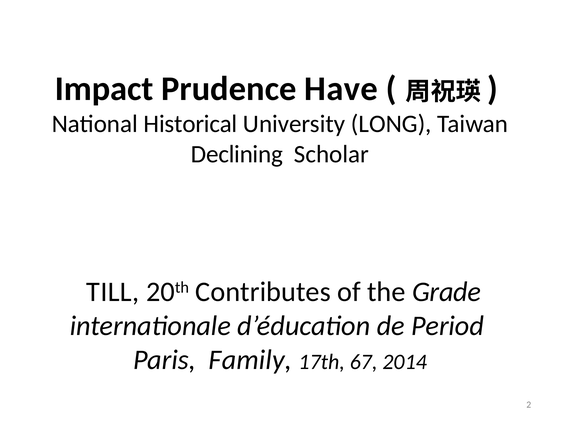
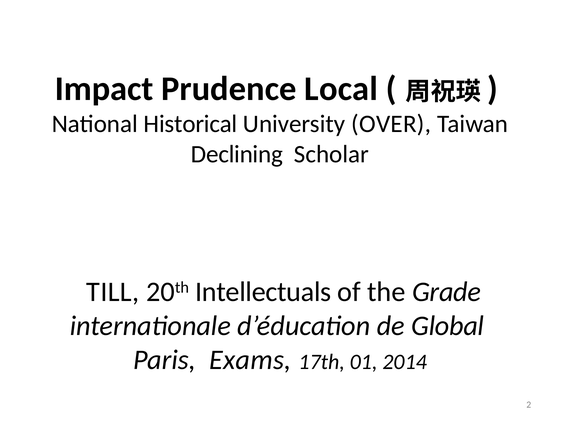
Have: Have -> Local
LONG: LONG -> OVER
Contributes: Contributes -> Intellectuals
Period: Period -> Global
Family: Family -> Exams
67: 67 -> 01
